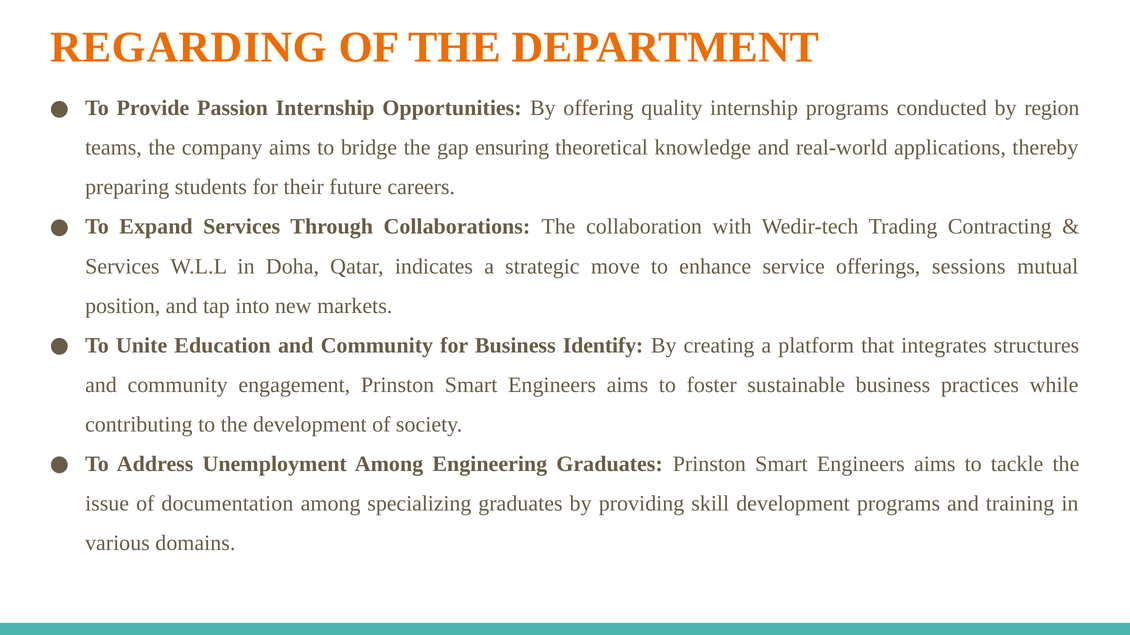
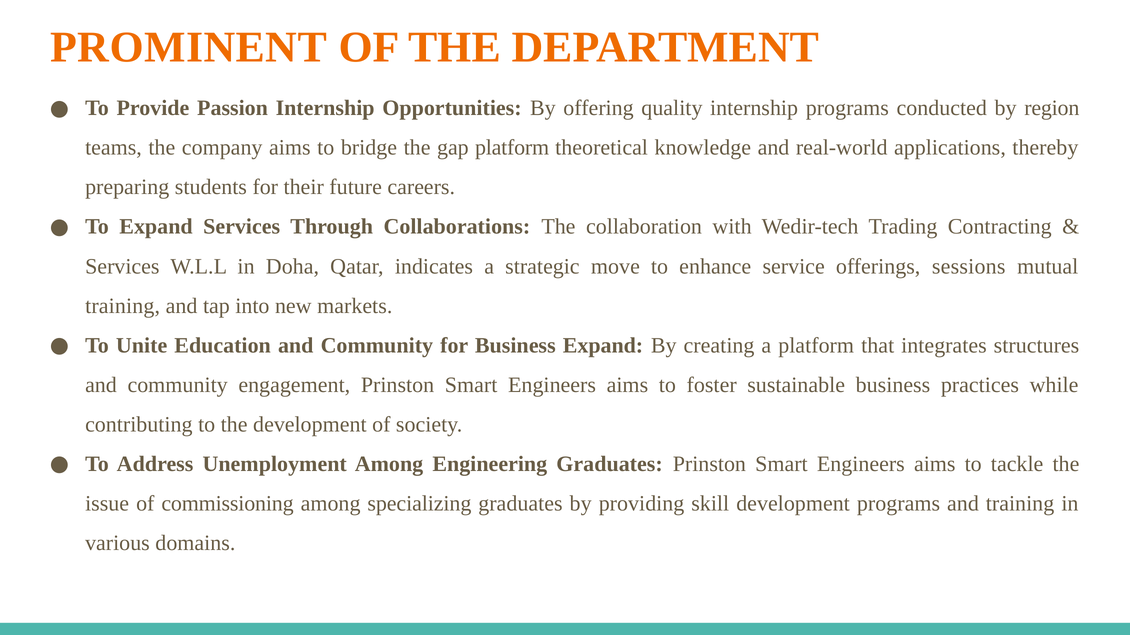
REGARDING: REGARDING -> PROMINENT
gap ensuring: ensuring -> platform
position at (123, 306): position -> training
Business Identify: Identify -> Expand
documentation: documentation -> commissioning
